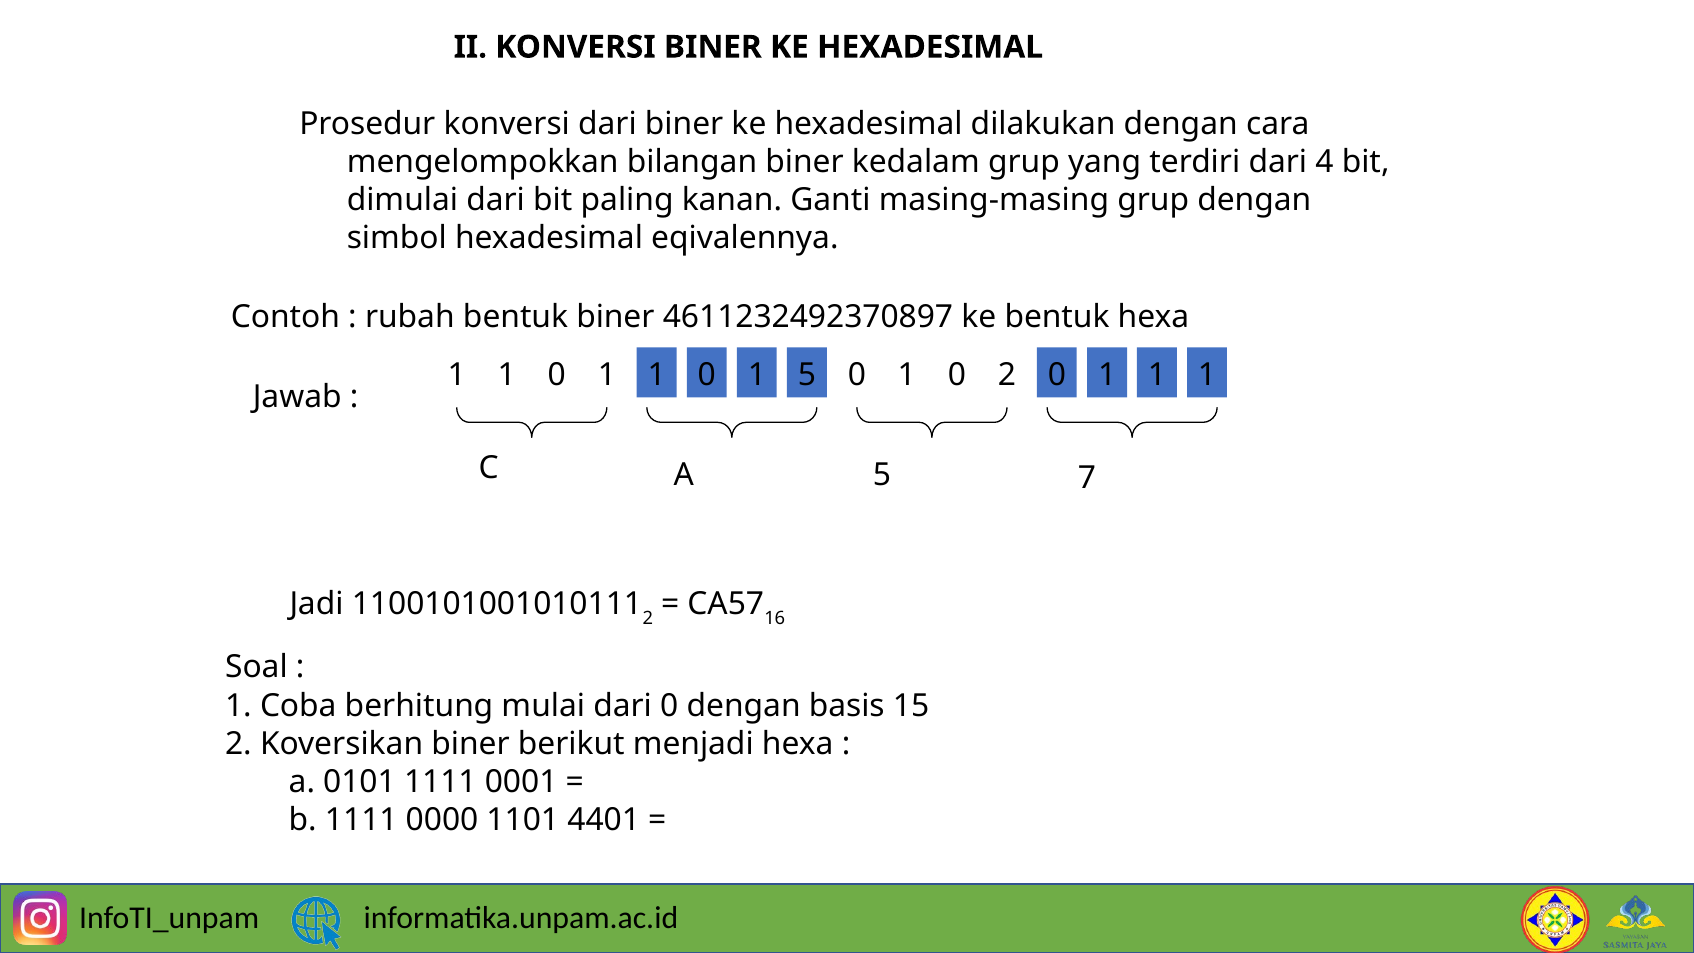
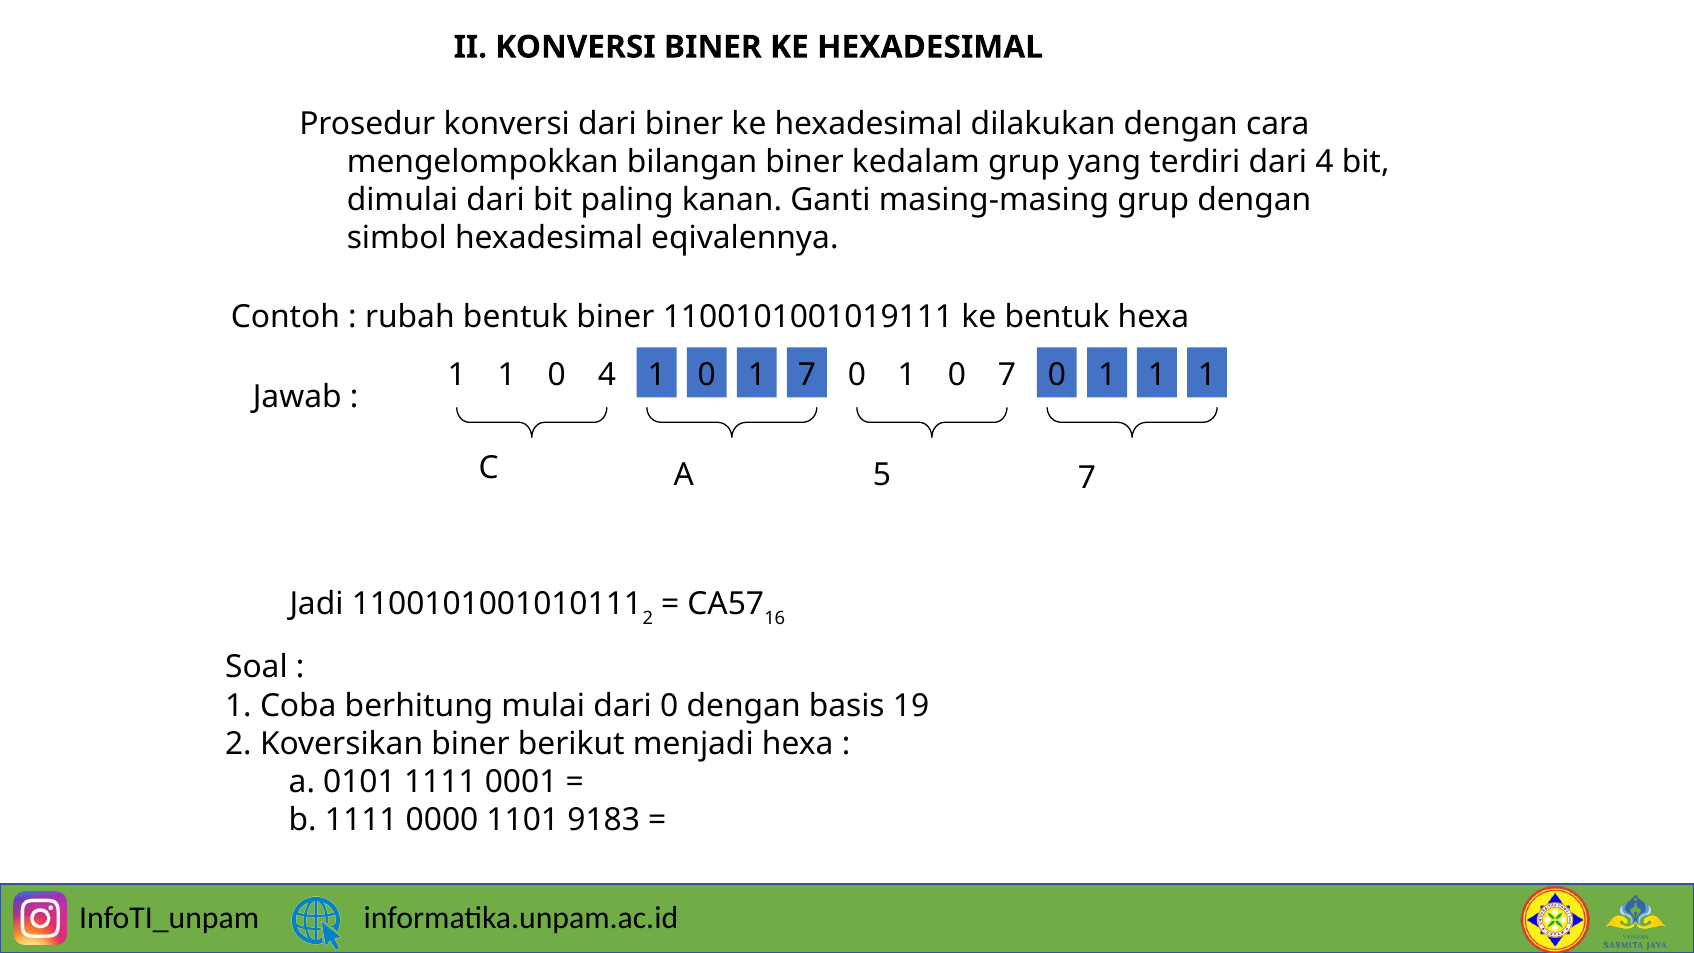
4611232492370897: 4611232492370897 -> 1100101001019111
1 at (607, 375): 1 -> 4
0 1 5: 5 -> 7
0 2: 2 -> 7
15: 15 -> 19
4401: 4401 -> 9183
